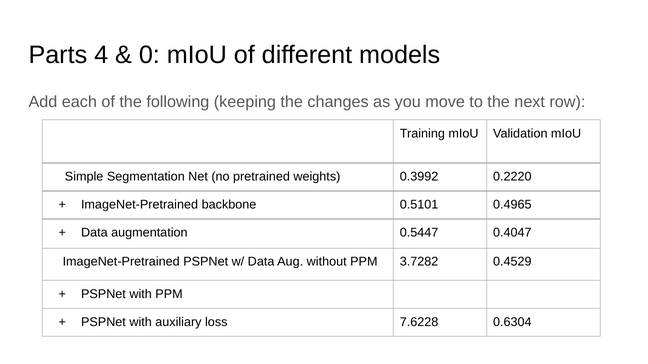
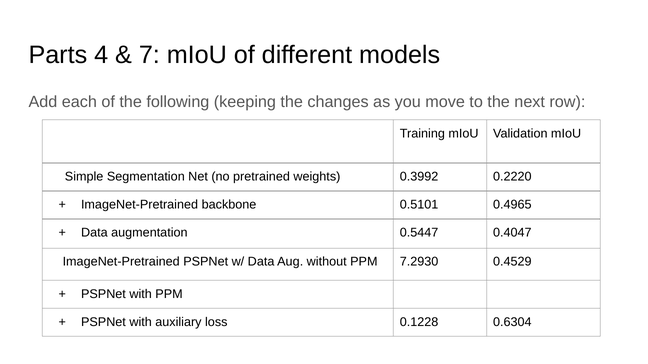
0: 0 -> 7
3.7282: 3.7282 -> 7.2930
7.6228: 7.6228 -> 0.1228
